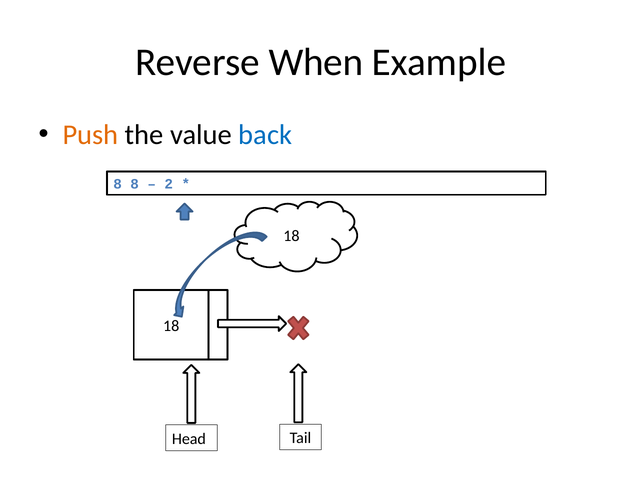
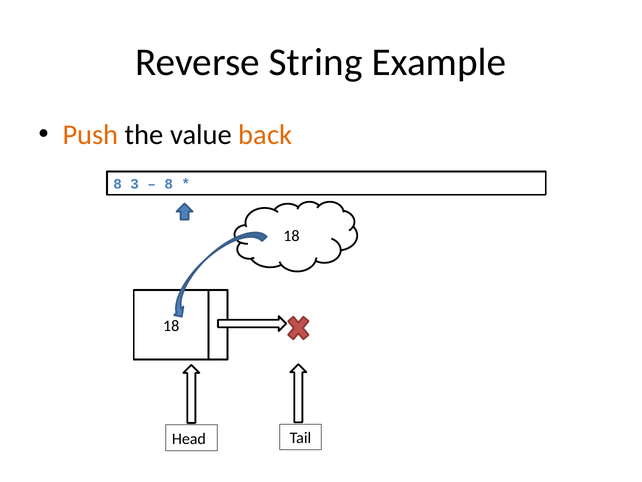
When: When -> String
back colour: blue -> orange
8 8: 8 -> 3
2 at (169, 184): 2 -> 8
